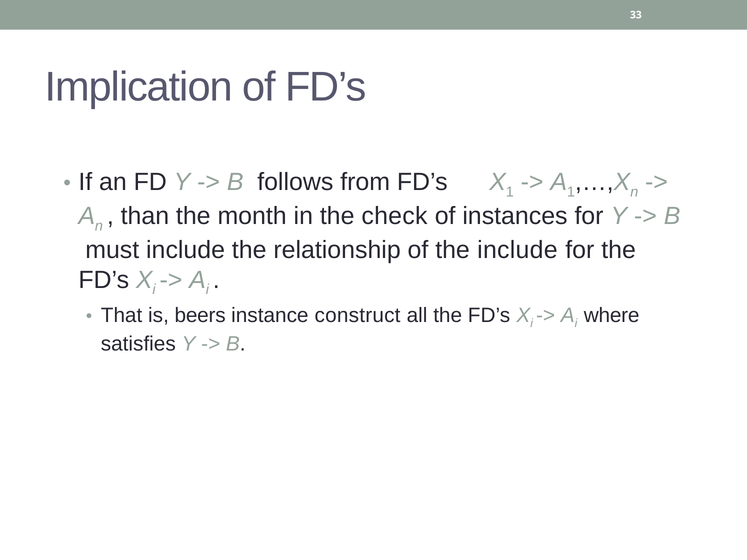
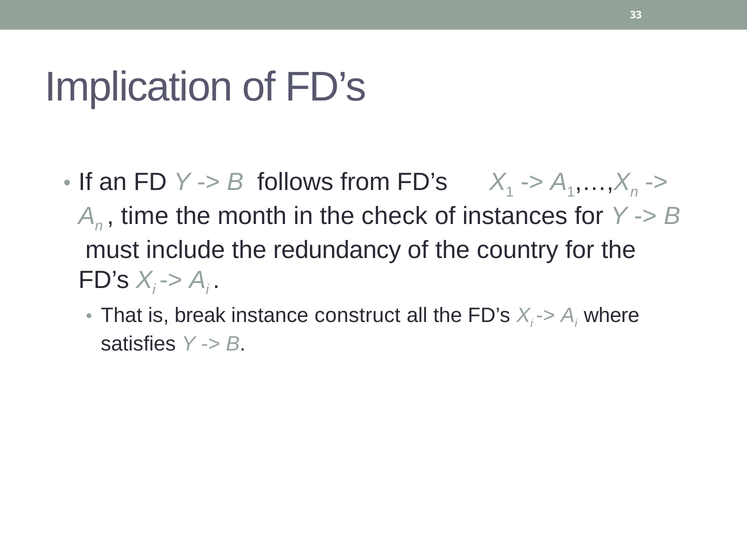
than: than -> time
relationship: relationship -> redundancy
the include: include -> country
beers: beers -> break
